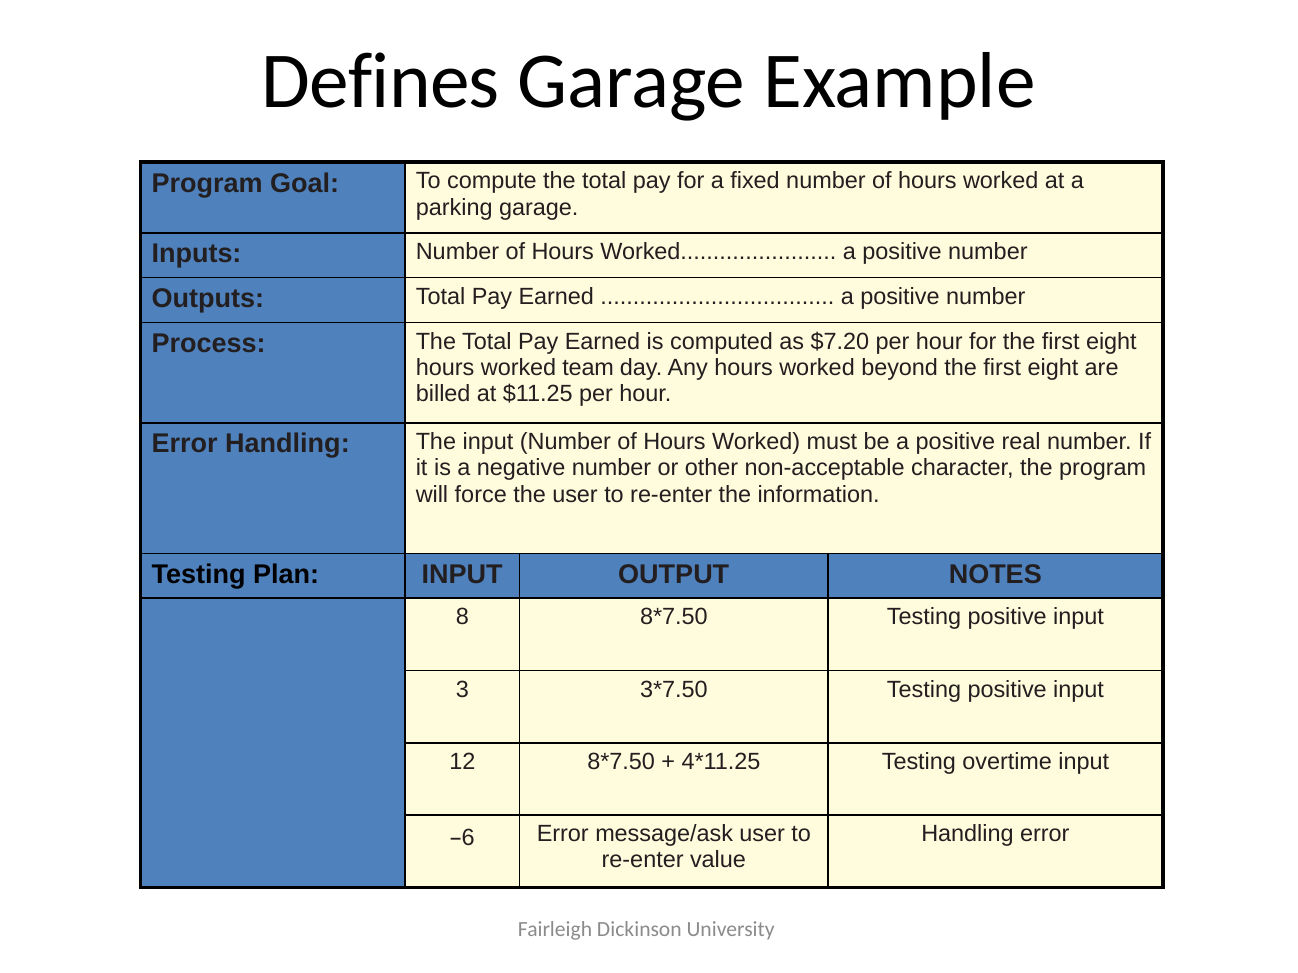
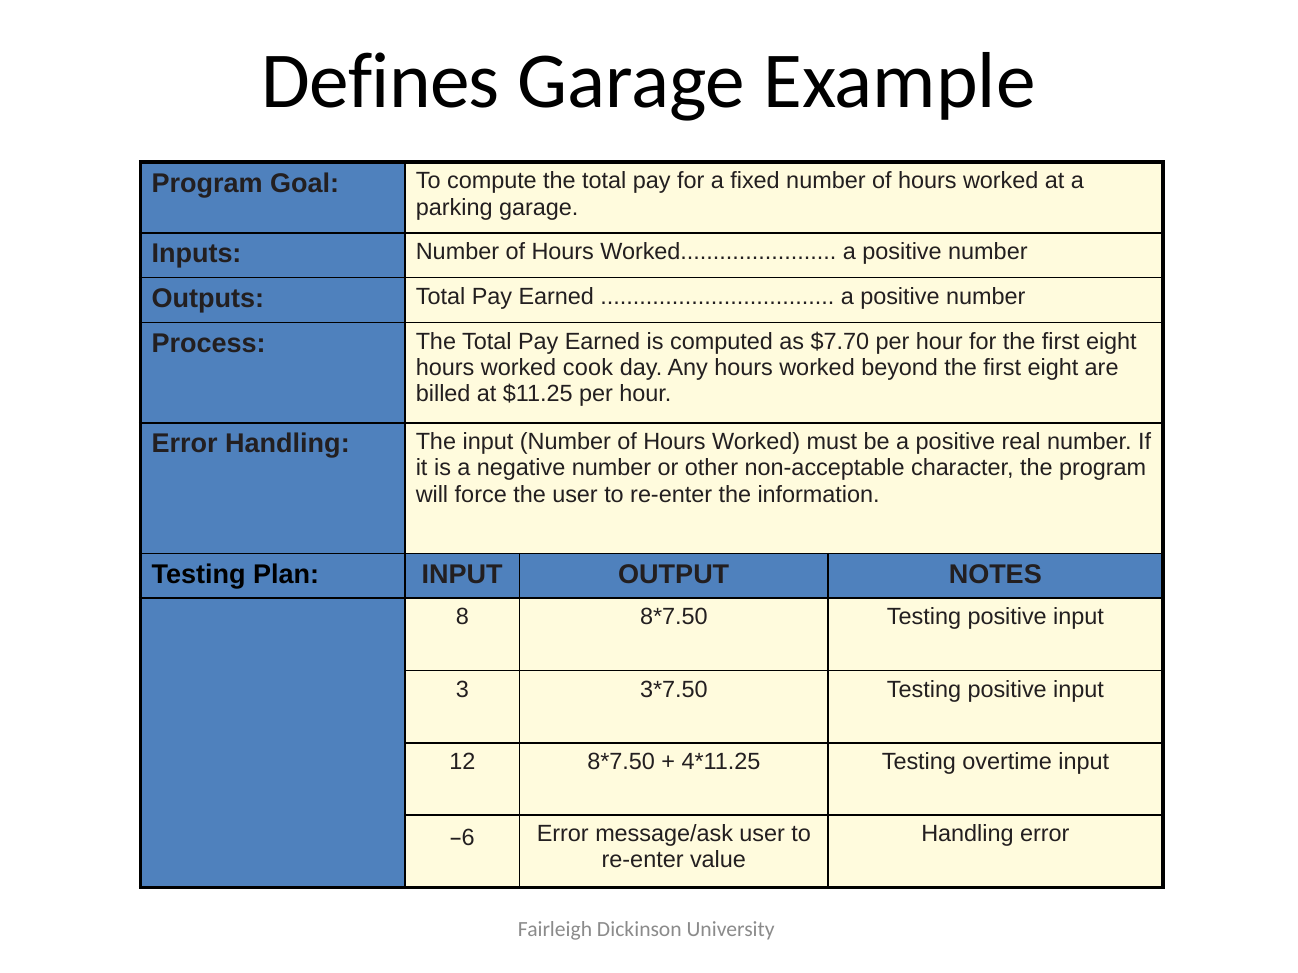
$7.20: $7.20 -> $7.70
team: team -> cook
